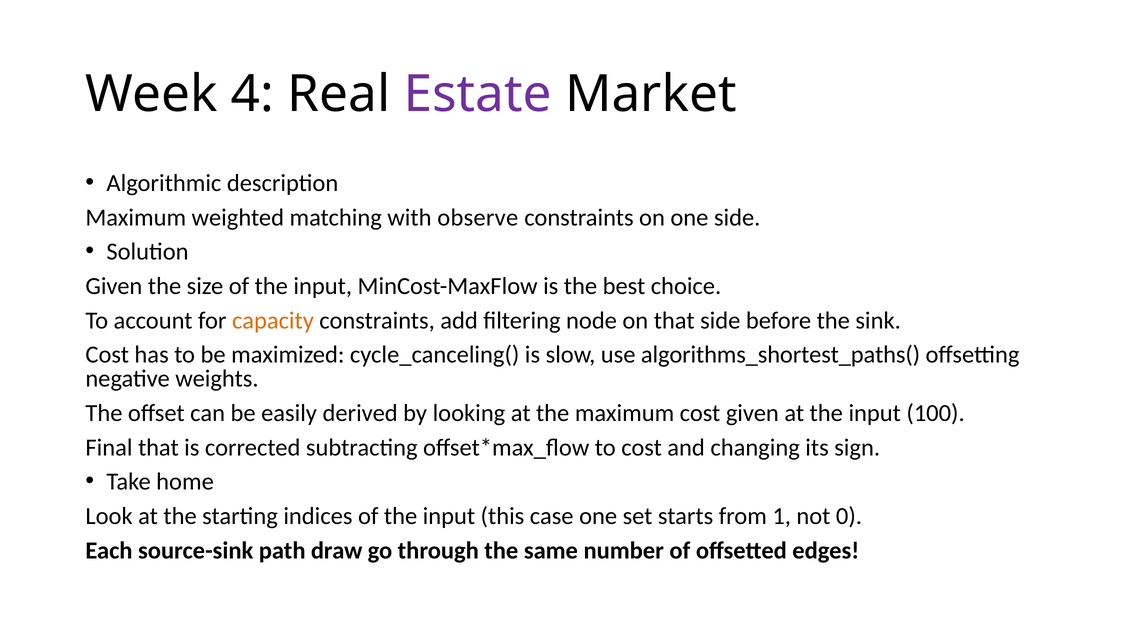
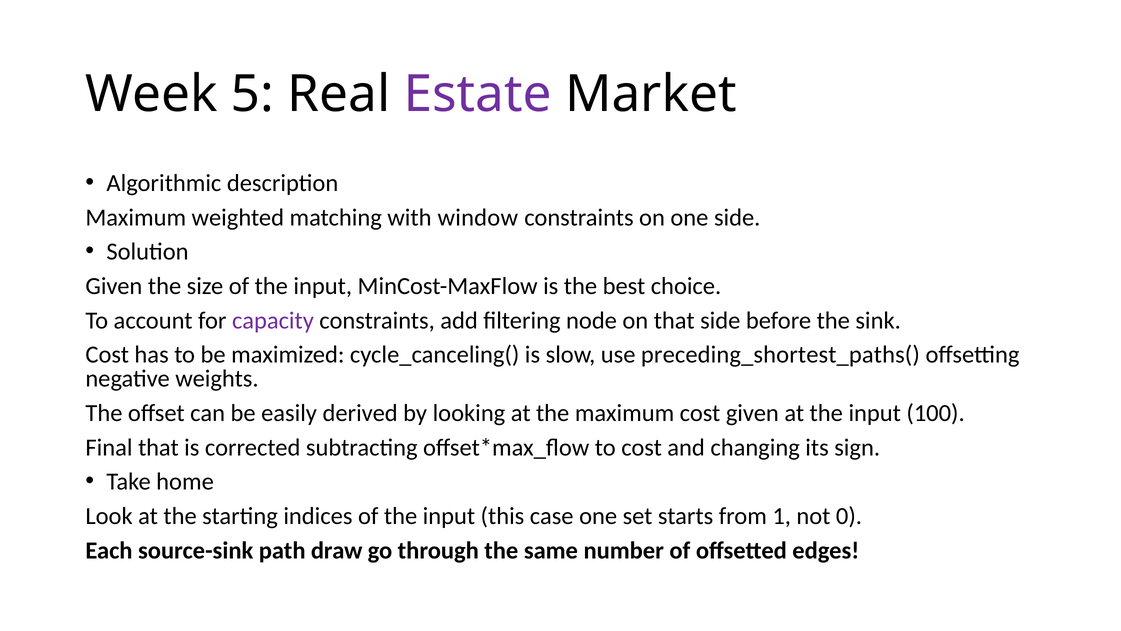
4: 4 -> 5
observe: observe -> window
capacity colour: orange -> purple
algorithms_shortest_paths(: algorithms_shortest_paths( -> preceding_shortest_paths(
